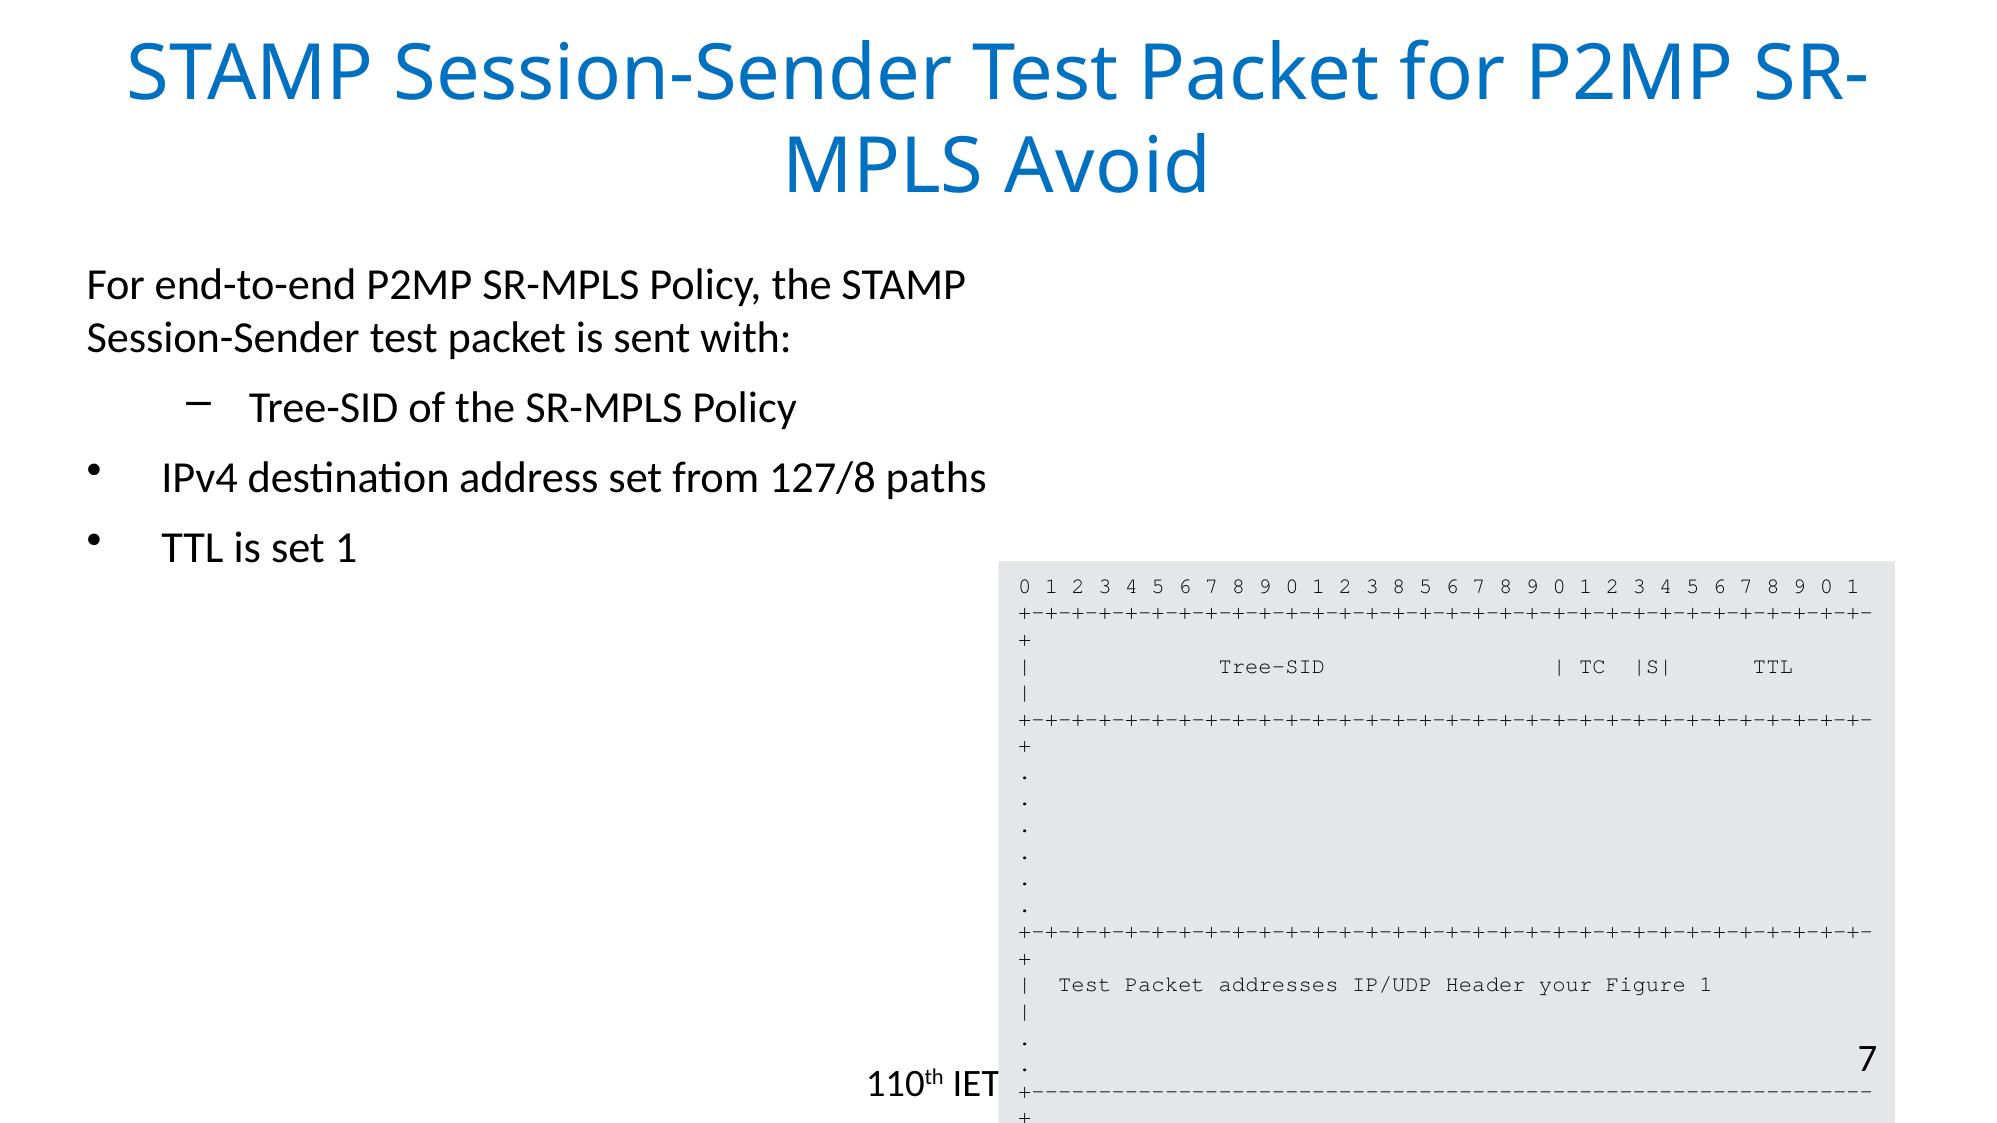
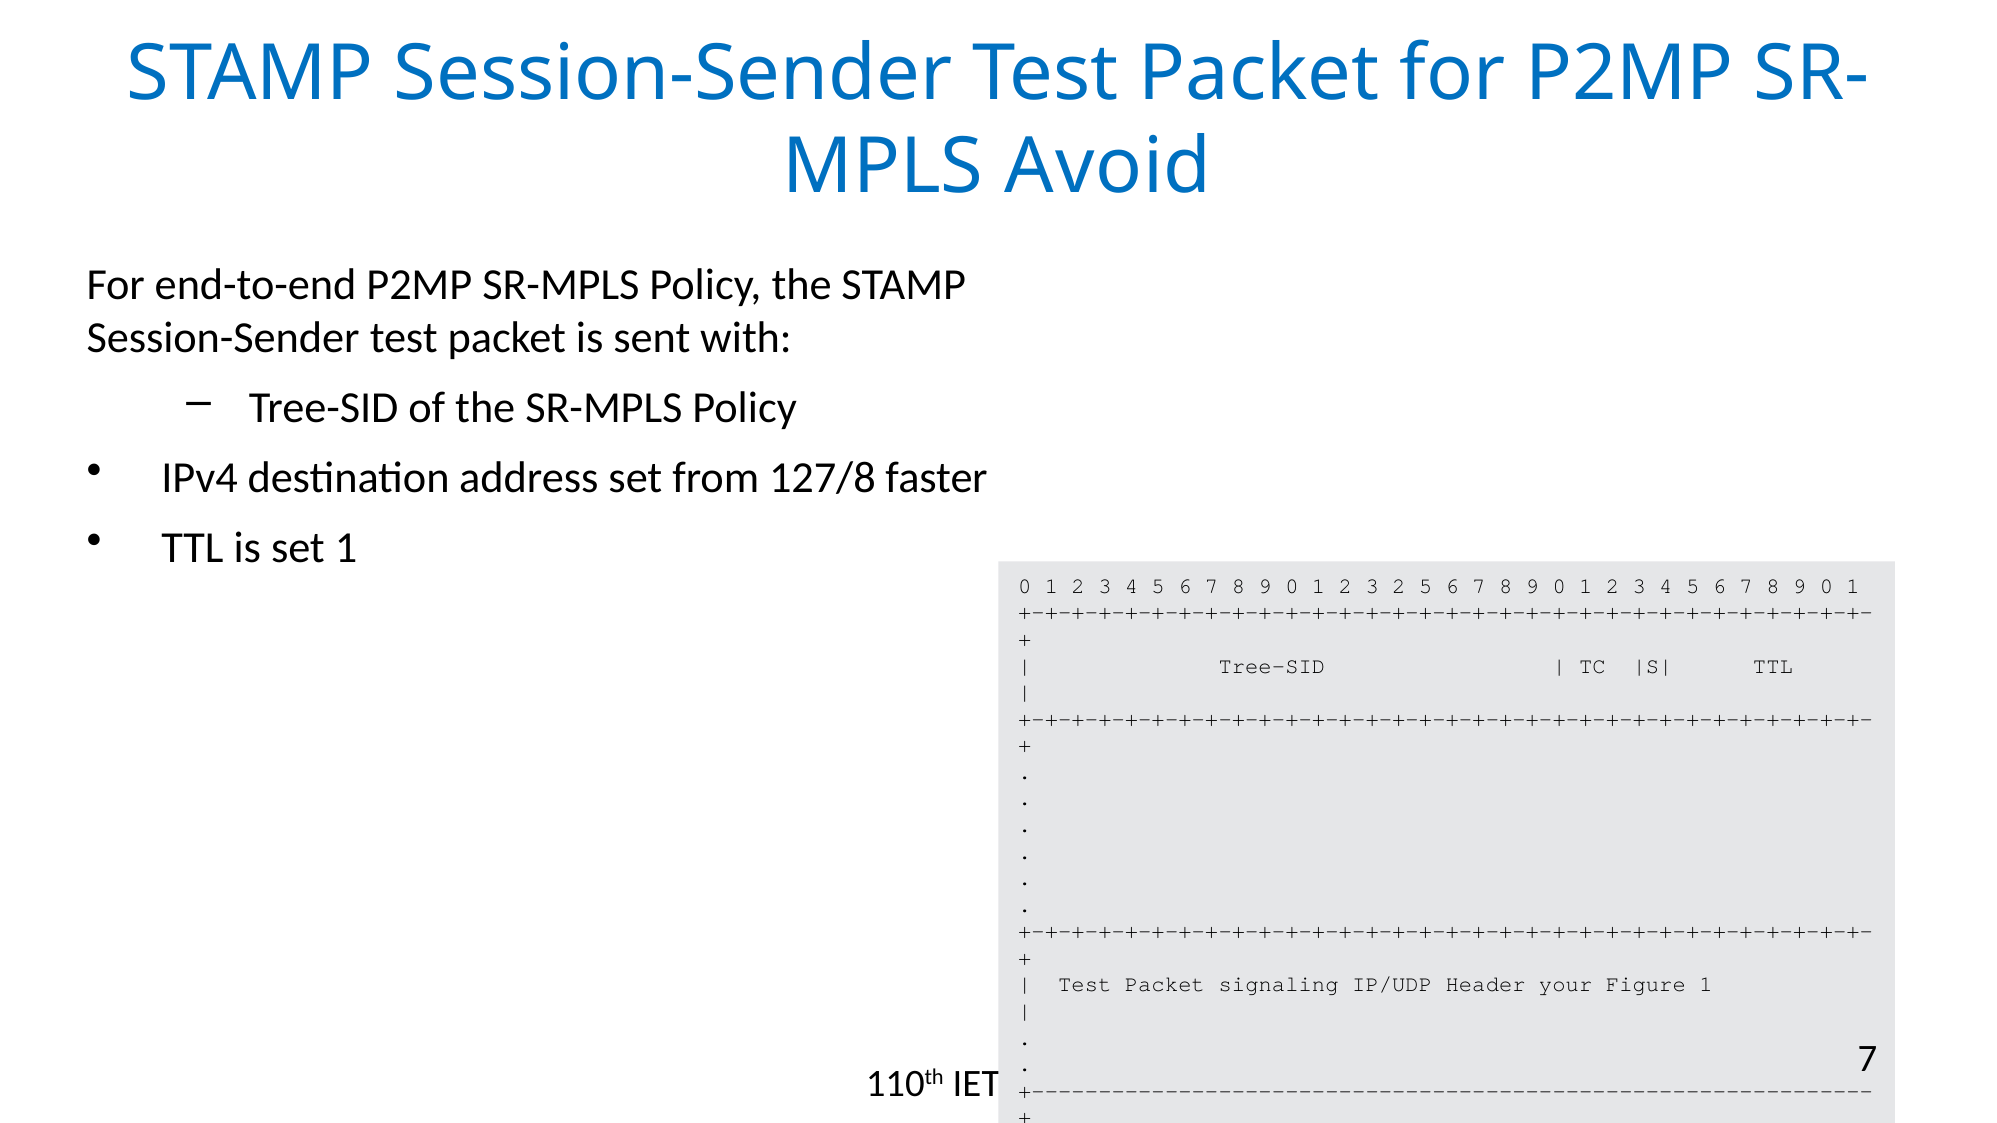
paths: paths -> faster
3 8: 8 -> 2
addresses: addresses -> signaling
